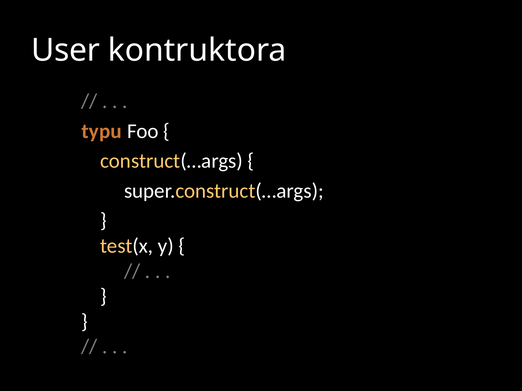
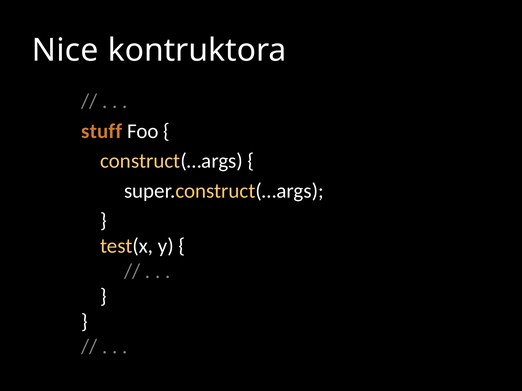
User: User -> Nice
typu: typu -> stuff
